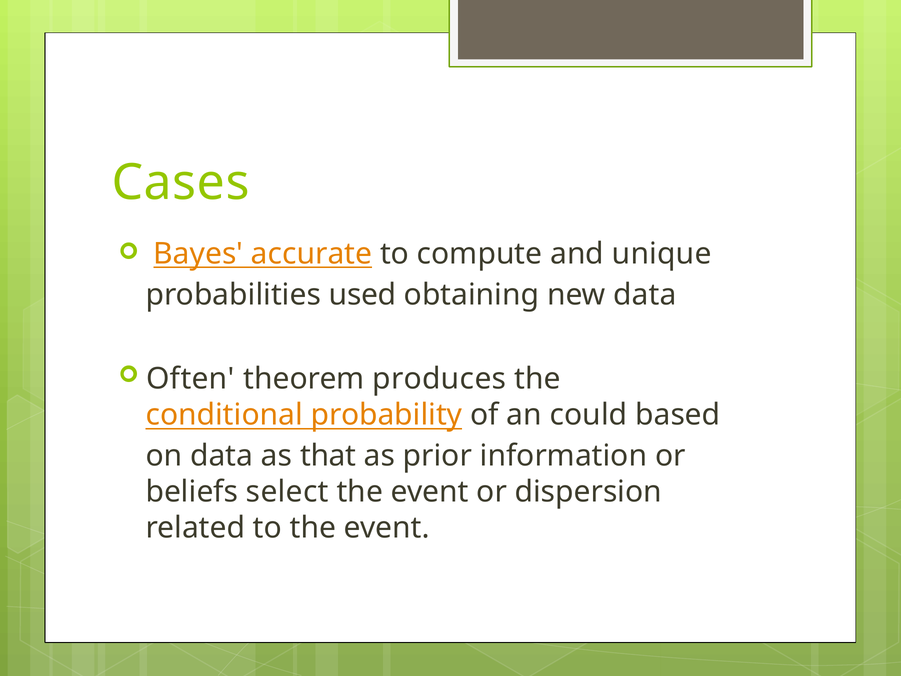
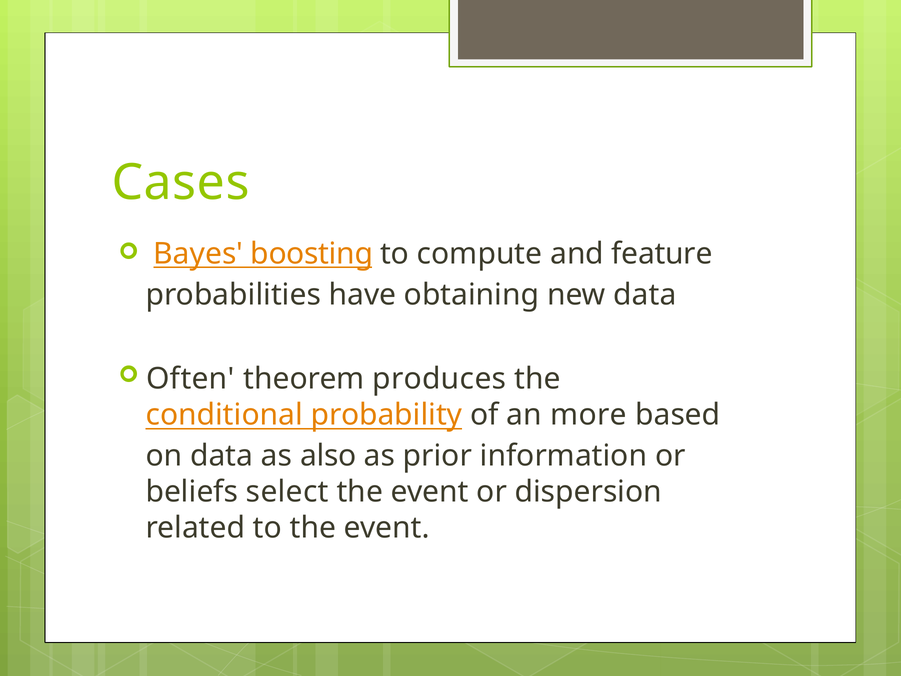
accurate: accurate -> boosting
unique: unique -> feature
used: used -> have
could: could -> more
that: that -> also
